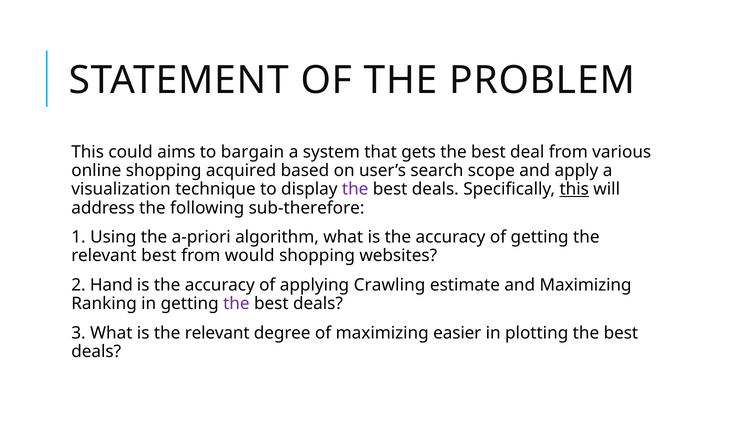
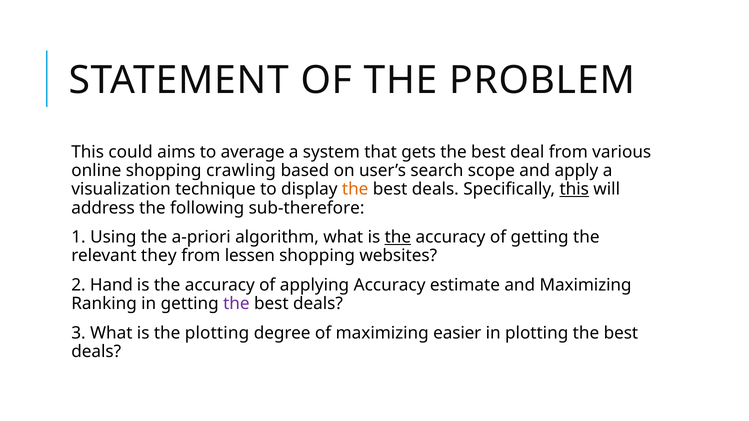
bargain: bargain -> average
acquired: acquired -> crawling
the at (355, 189) colour: purple -> orange
the at (398, 237) underline: none -> present
relevant best: best -> they
would: would -> lessen
applying Crawling: Crawling -> Accuracy
is the relevant: relevant -> plotting
